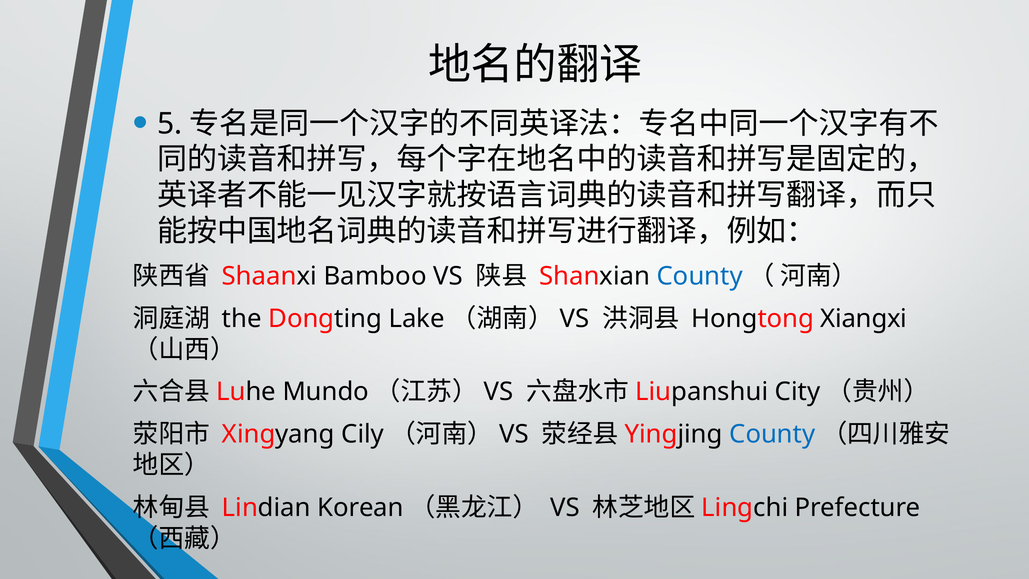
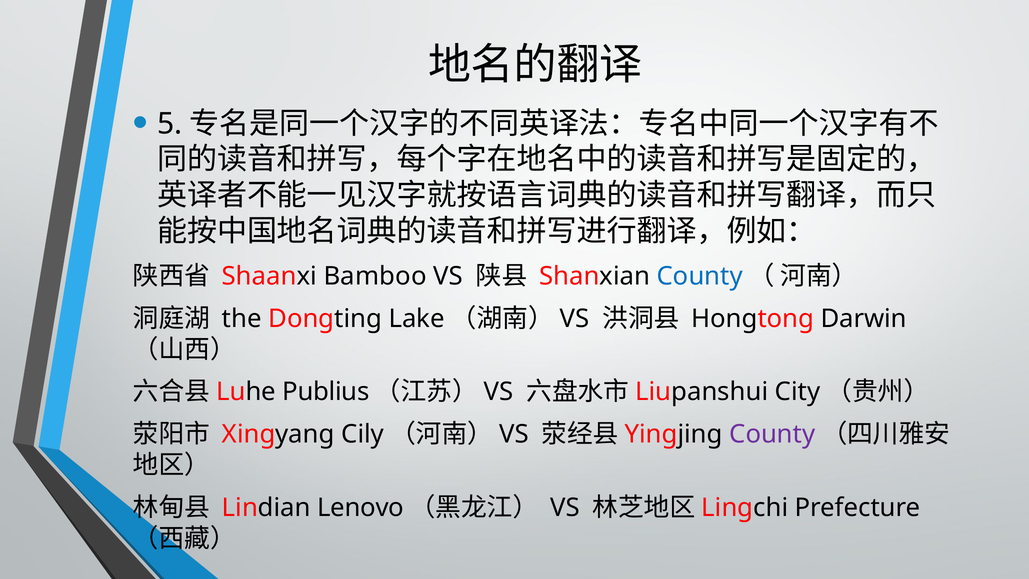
Xiangxi: Xiangxi -> Darwin
Mundo: Mundo -> Publius
County at (772, 434) colour: blue -> purple
Korean: Korean -> Lenovo
